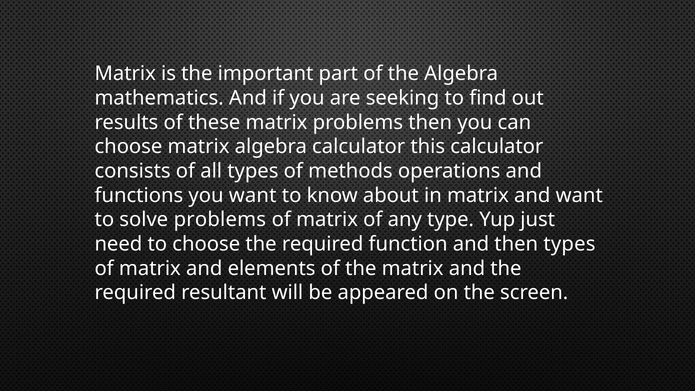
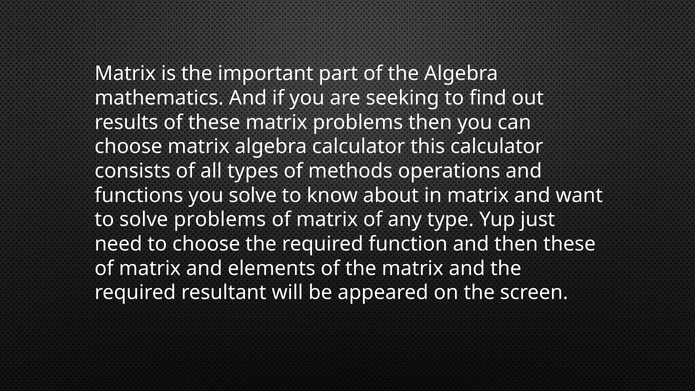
you want: want -> solve
then types: types -> these
